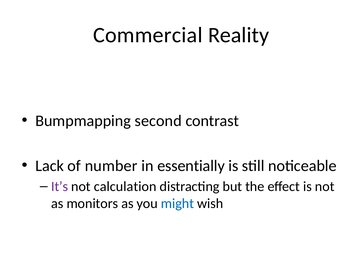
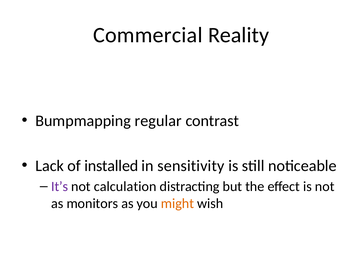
second: second -> regular
number: number -> installed
essentially: essentially -> sensitivity
might colour: blue -> orange
